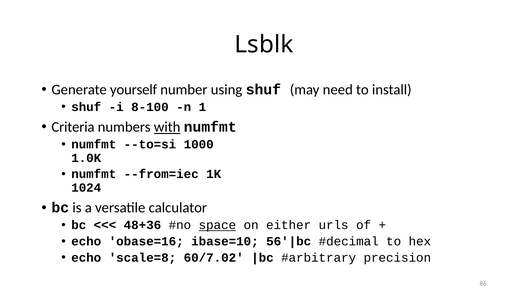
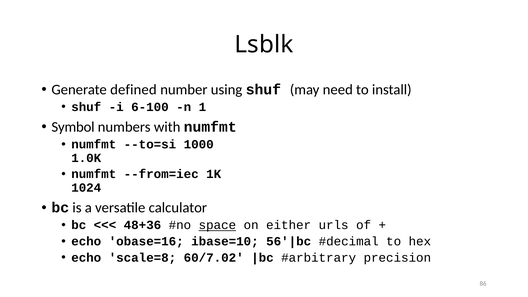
yourself: yourself -> defined
8-100: 8-100 -> 6-100
Criteria: Criteria -> Symbol
with underline: present -> none
